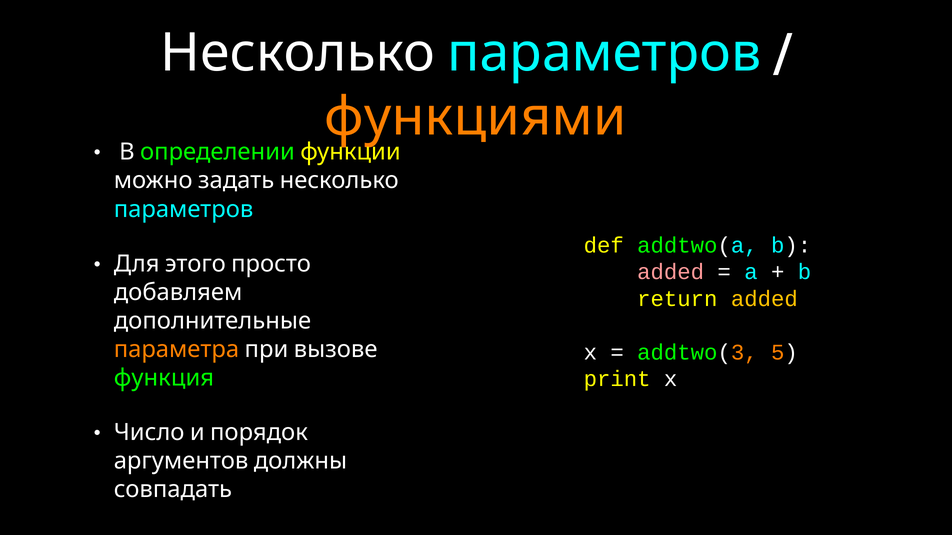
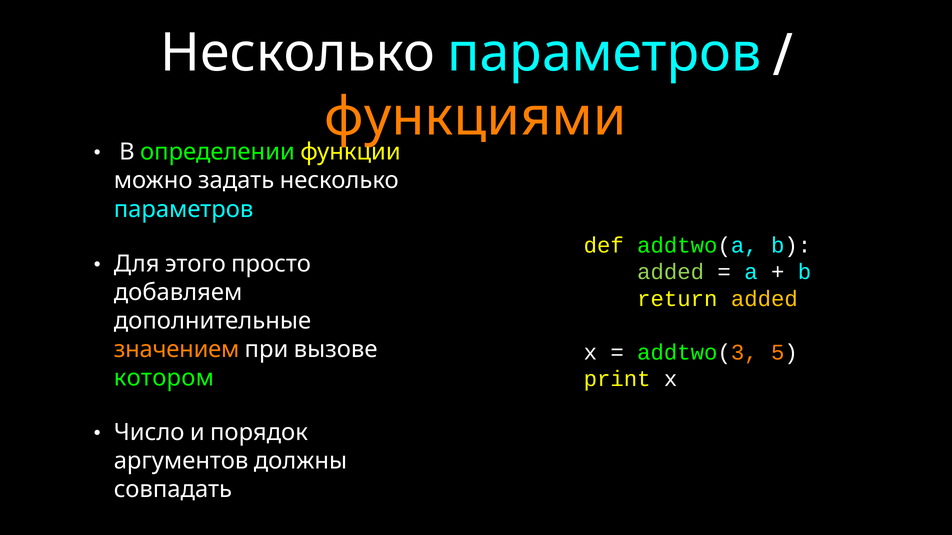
added at (671, 272) colour: pink -> light green
параметра: параметра -> значением
функция: функция -> котором
